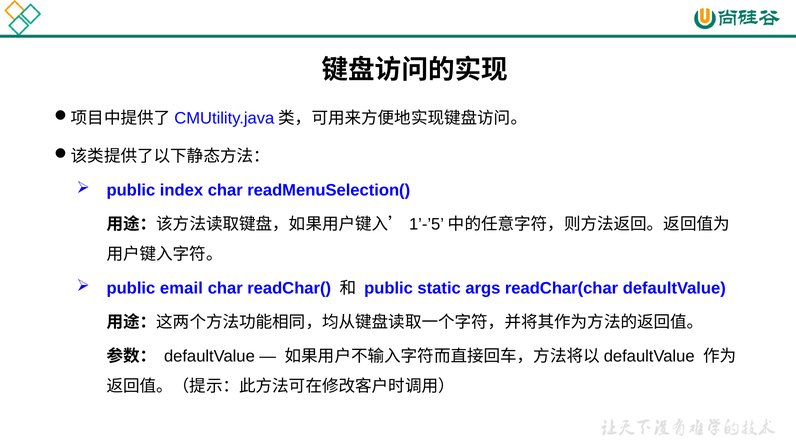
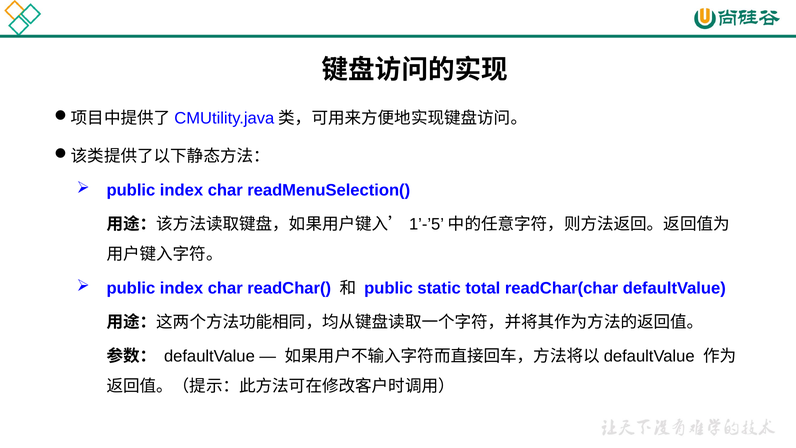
email at (181, 288): email -> index
args: args -> total
